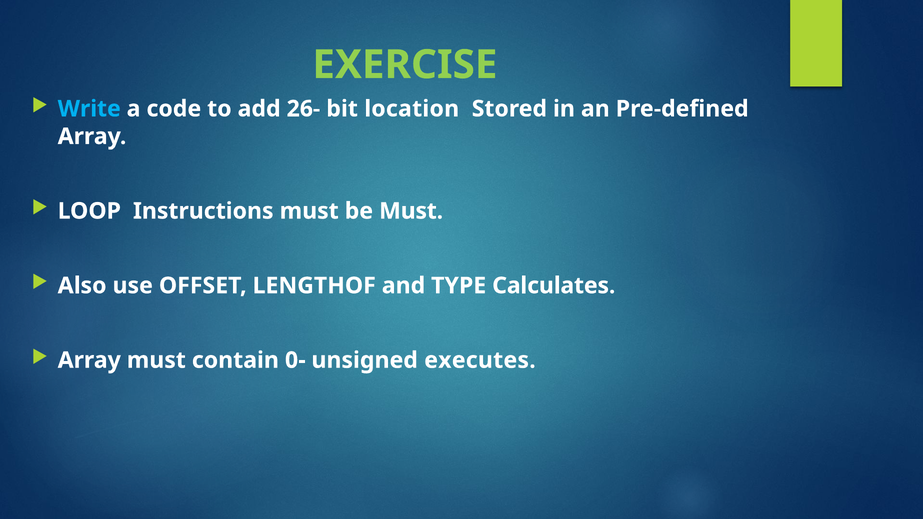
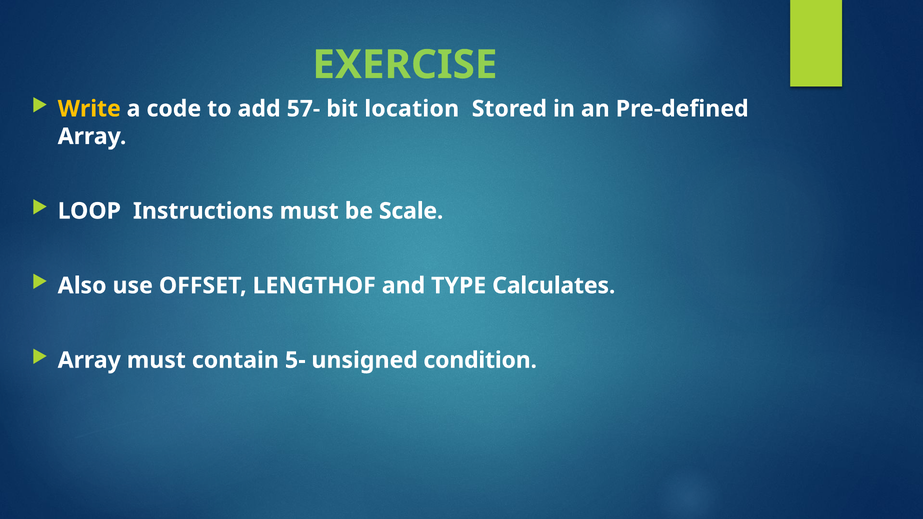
Write colour: light blue -> yellow
26-: 26- -> 57-
be Must: Must -> Scale
0-: 0- -> 5-
executes: executes -> condition
